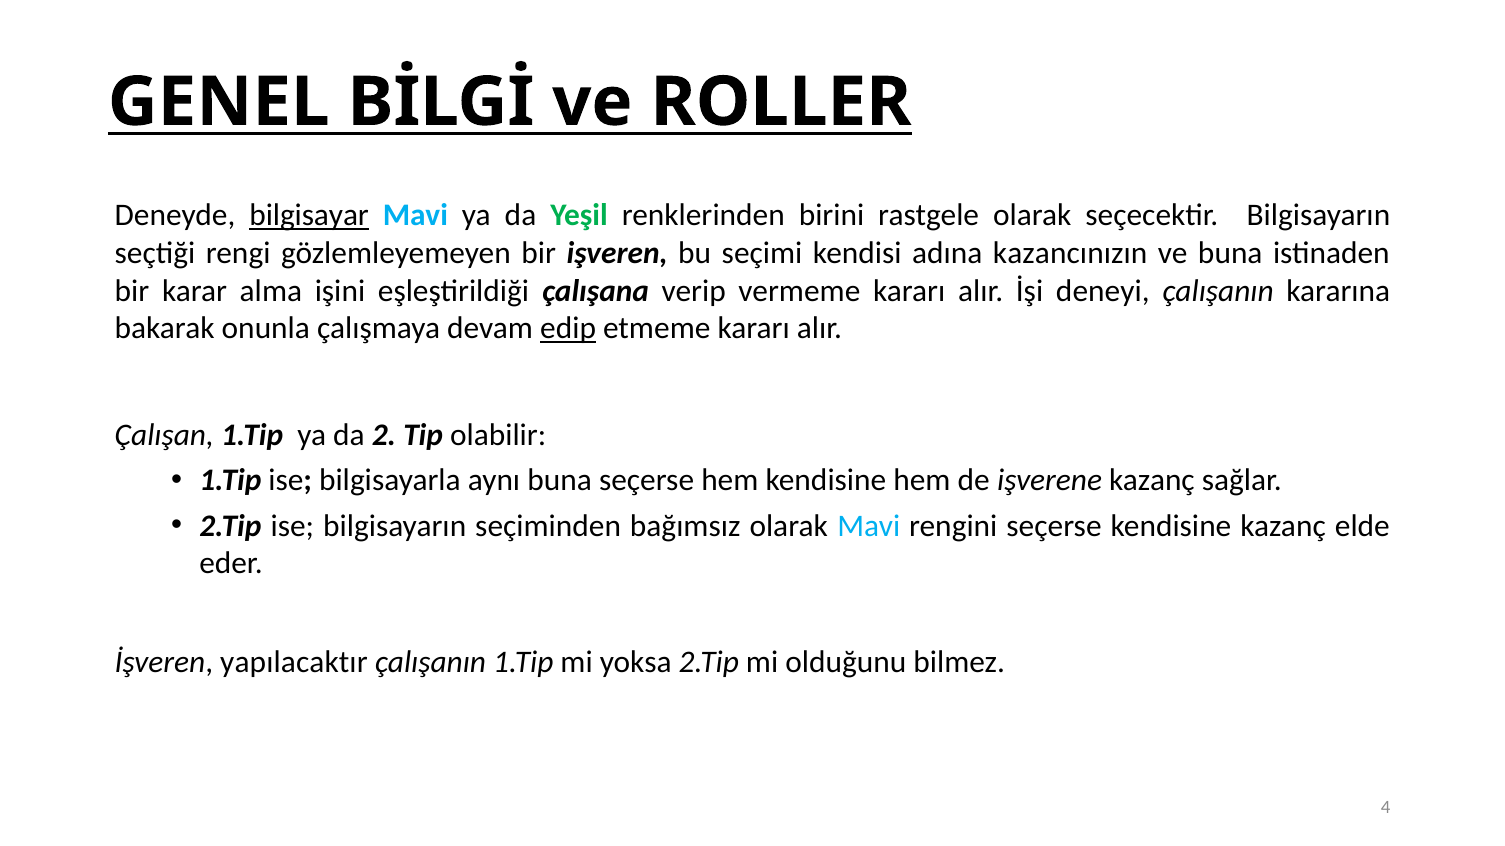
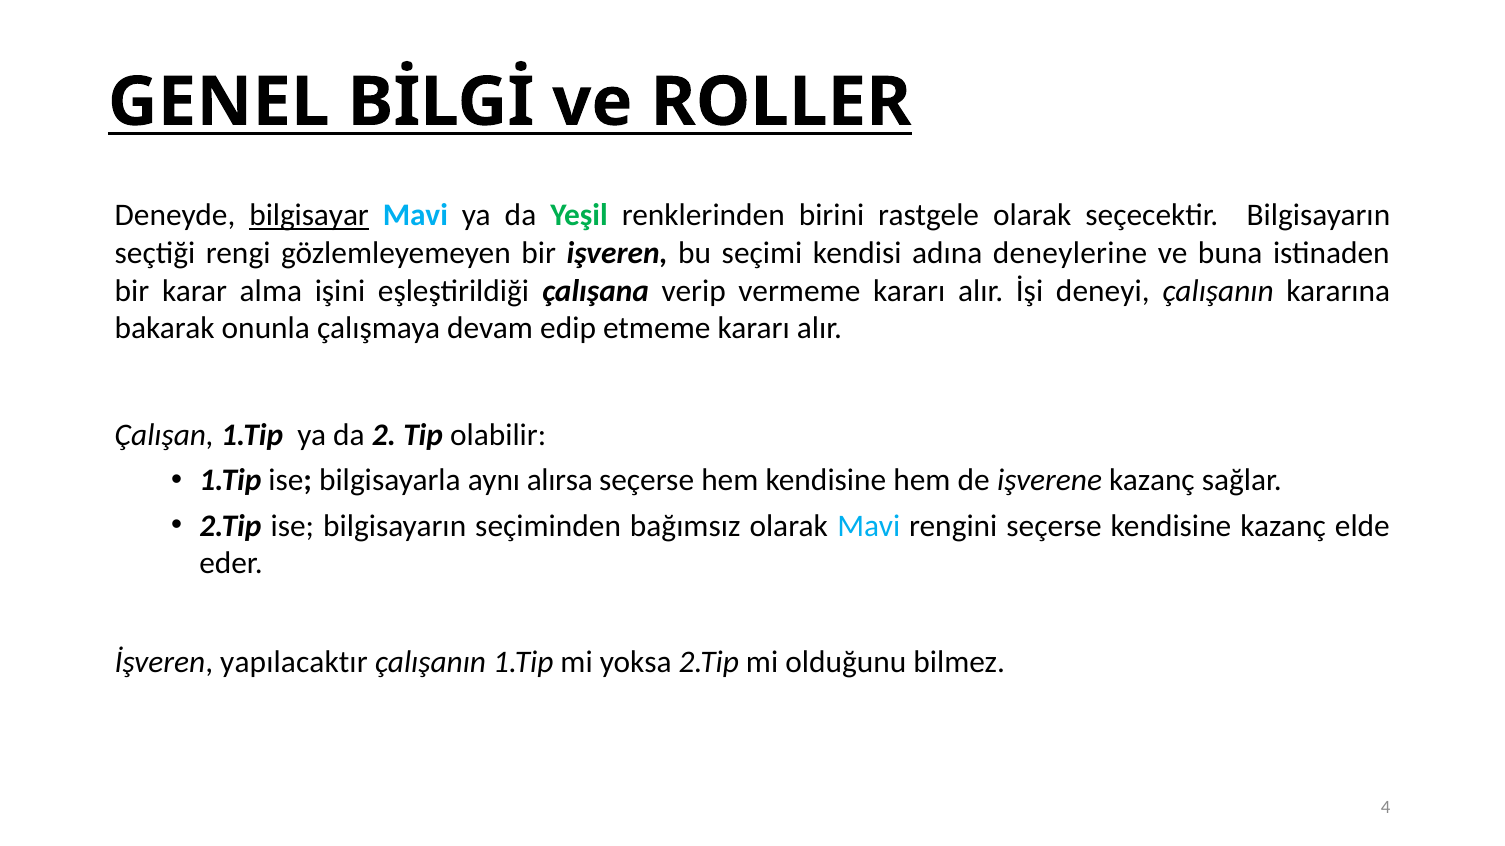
kazancınızın: kazancınızın -> deneylerine
edip underline: present -> none
aynı buna: buna -> alırsa
